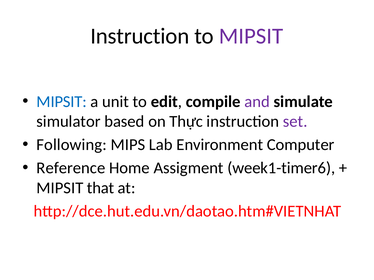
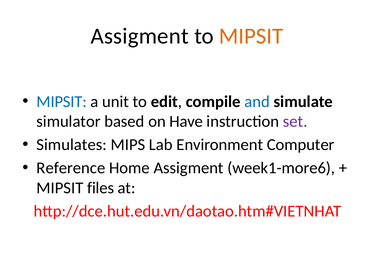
Instruction at (140, 36): Instruction -> Assigment
MIPSIT at (251, 36) colour: purple -> orange
and colour: purple -> blue
Thực: Thực -> Have
Following: Following -> Simulates
week1-timer6: week1-timer6 -> week1-more6
that: that -> files
